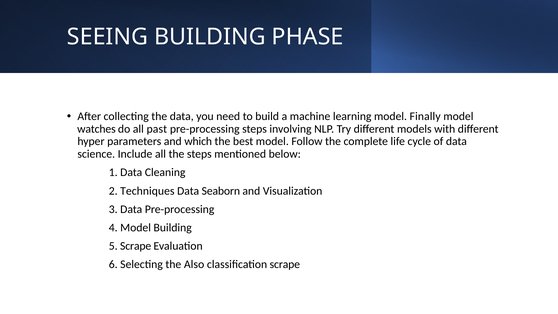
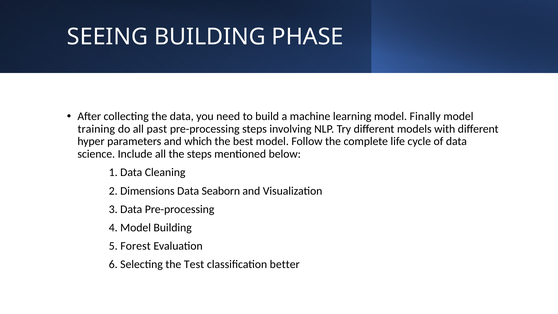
watches: watches -> training
Techniques: Techniques -> Dimensions
5 Scrape: Scrape -> Forest
Also: Also -> Test
classification scrape: scrape -> better
